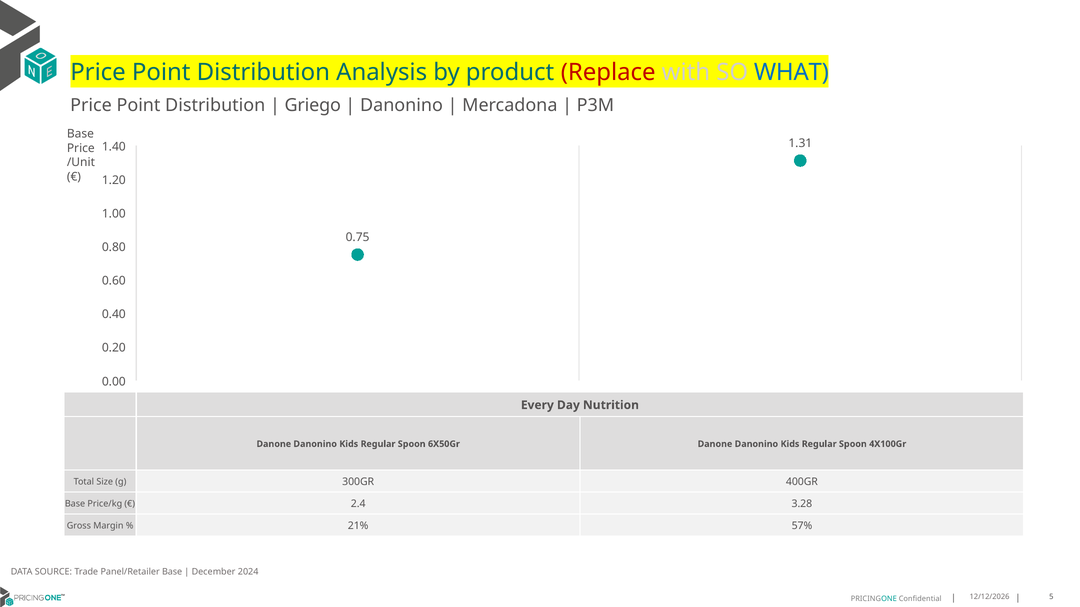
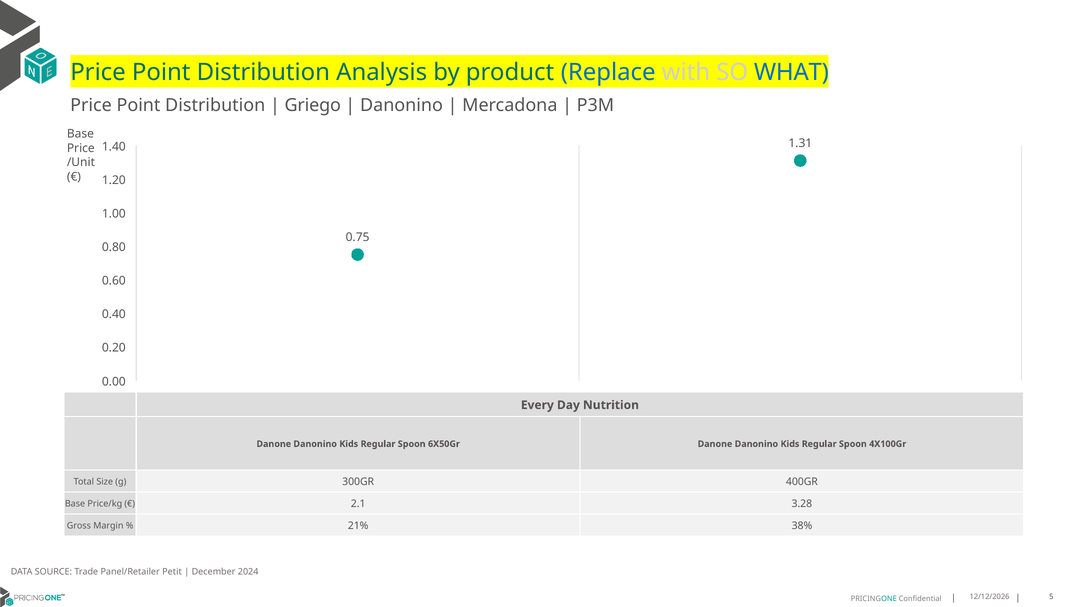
Replace colour: red -> blue
2.4: 2.4 -> 2.1
57%: 57% -> 38%
Panel/Retailer Base: Base -> Petit
